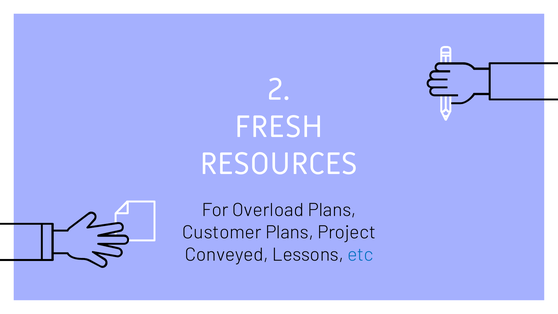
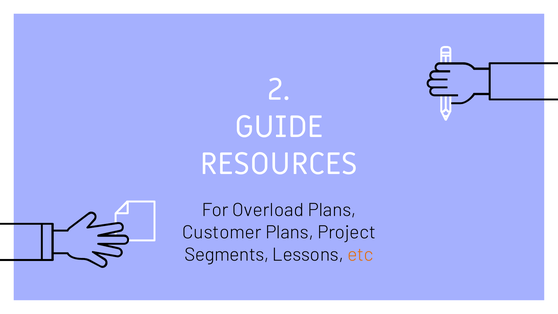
FRESH: FRESH -> GUIDE
Conveyed: Conveyed -> Segments
etc colour: blue -> orange
